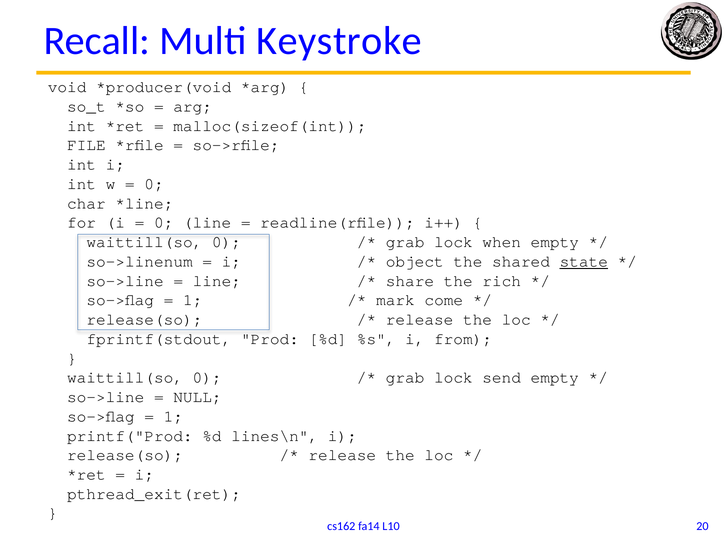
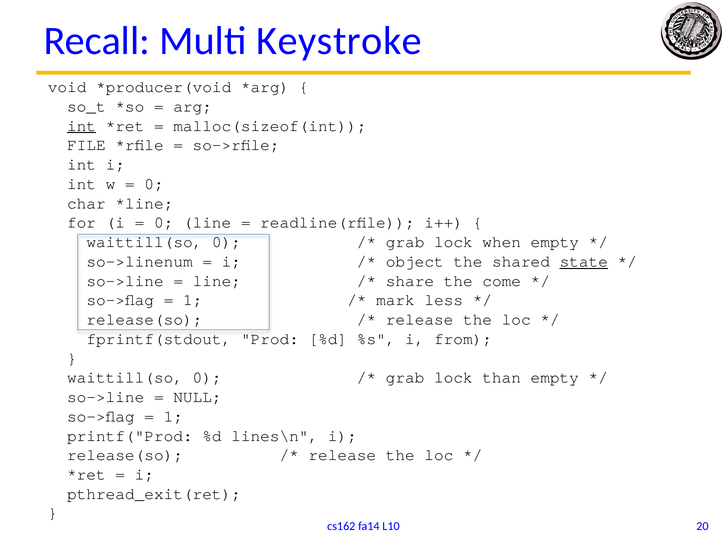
int at (82, 126) underline: none -> present
rich: rich -> come
come: come -> less
send: send -> than
